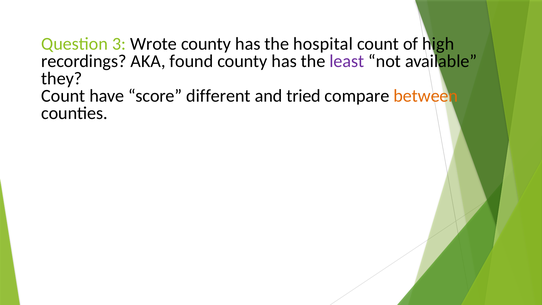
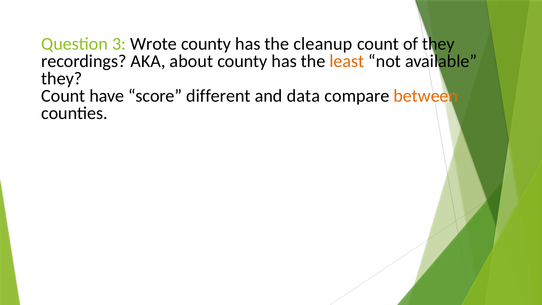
hospital: hospital -> cleanup
of high: high -> they
found: found -> about
least colour: purple -> orange
tried: tried -> data
